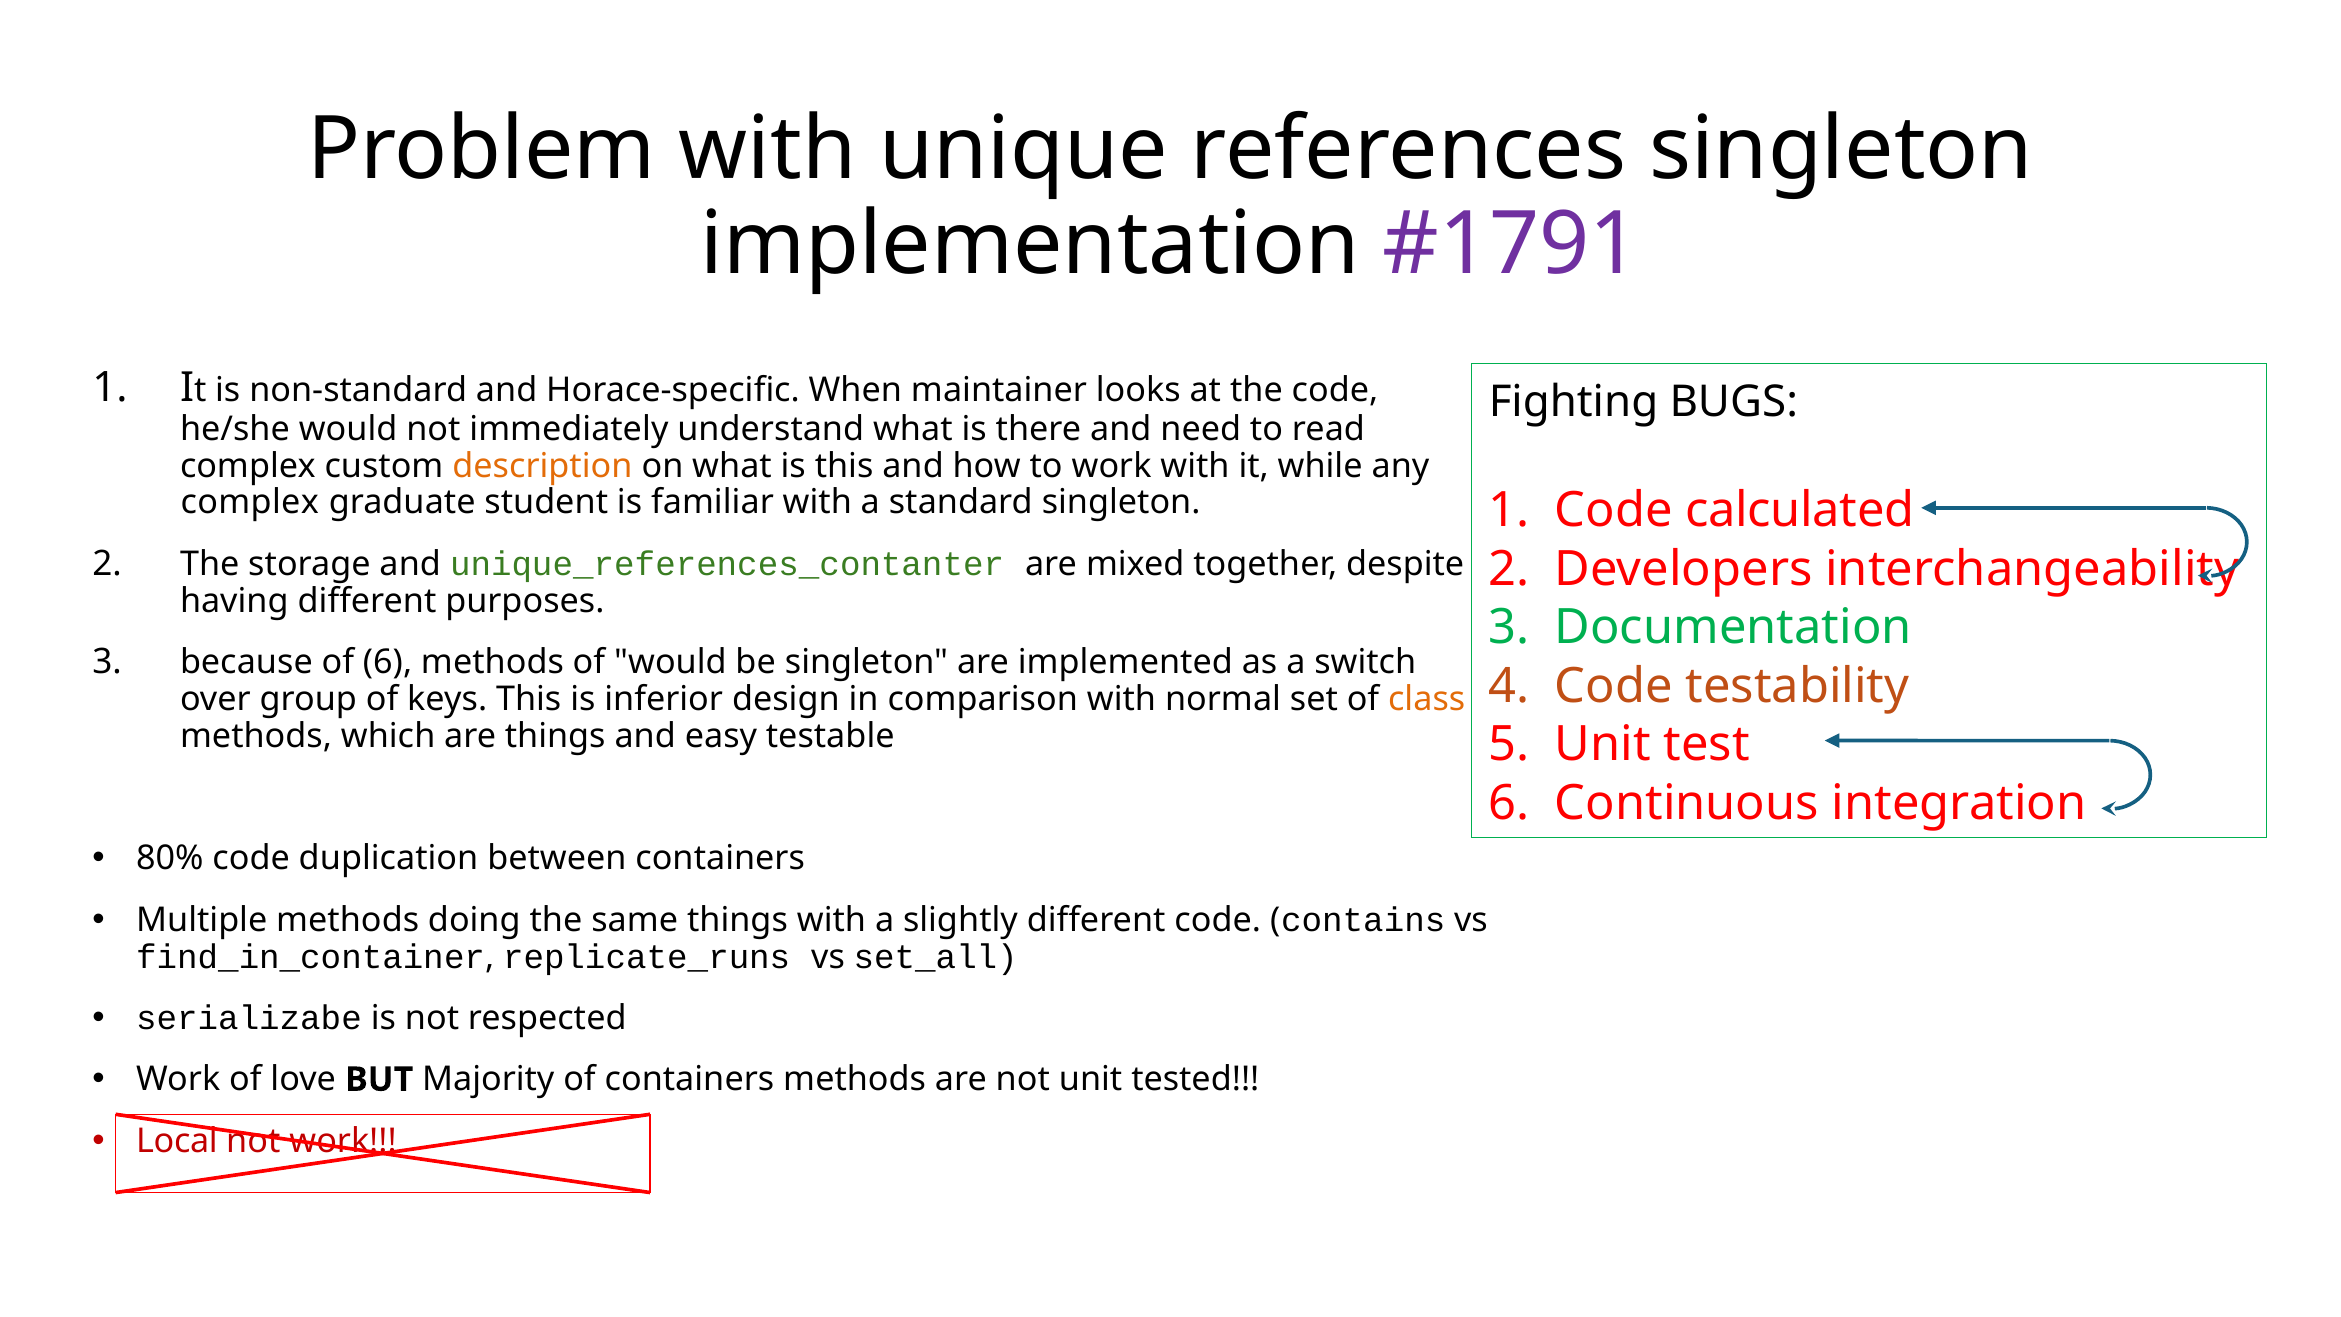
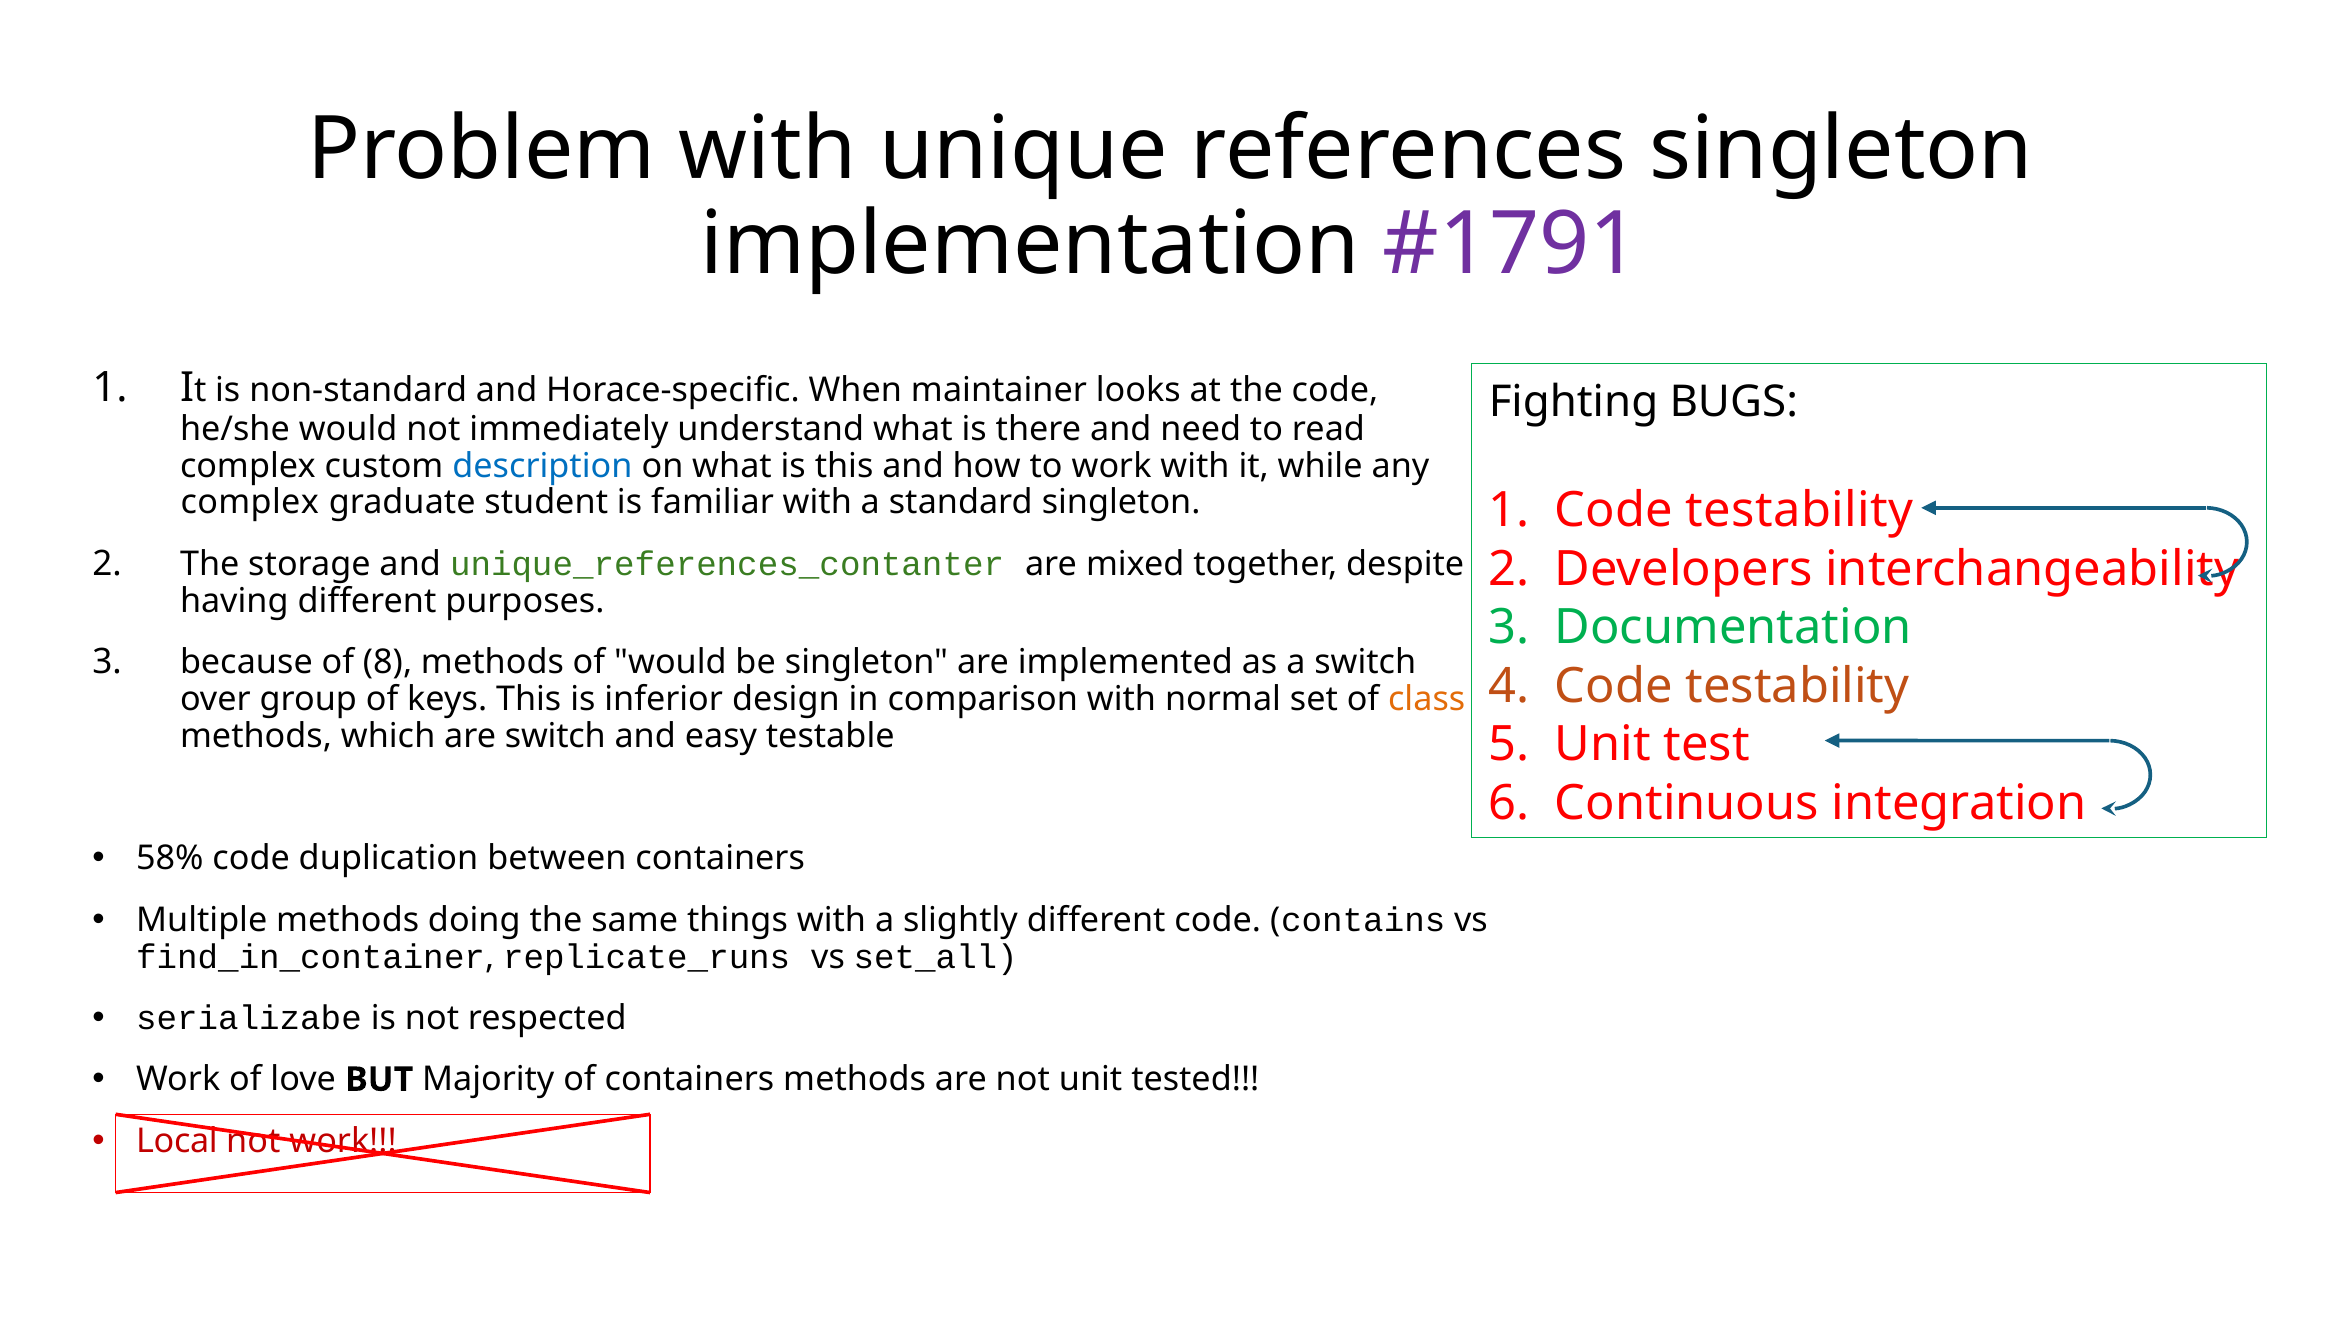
description colour: orange -> blue
calculated at (1800, 511): calculated -> testability
of 6: 6 -> 8
are things: things -> switch
80%: 80% -> 58%
